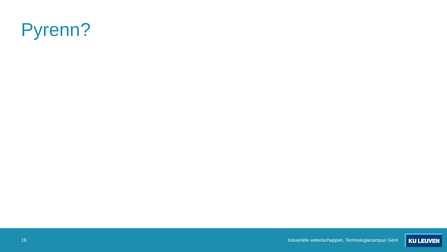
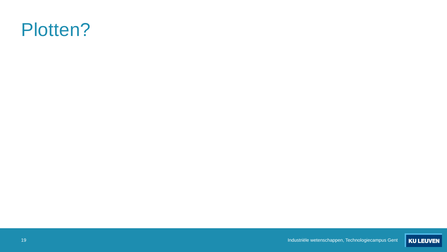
Pyrenn: Pyrenn -> Plotten
